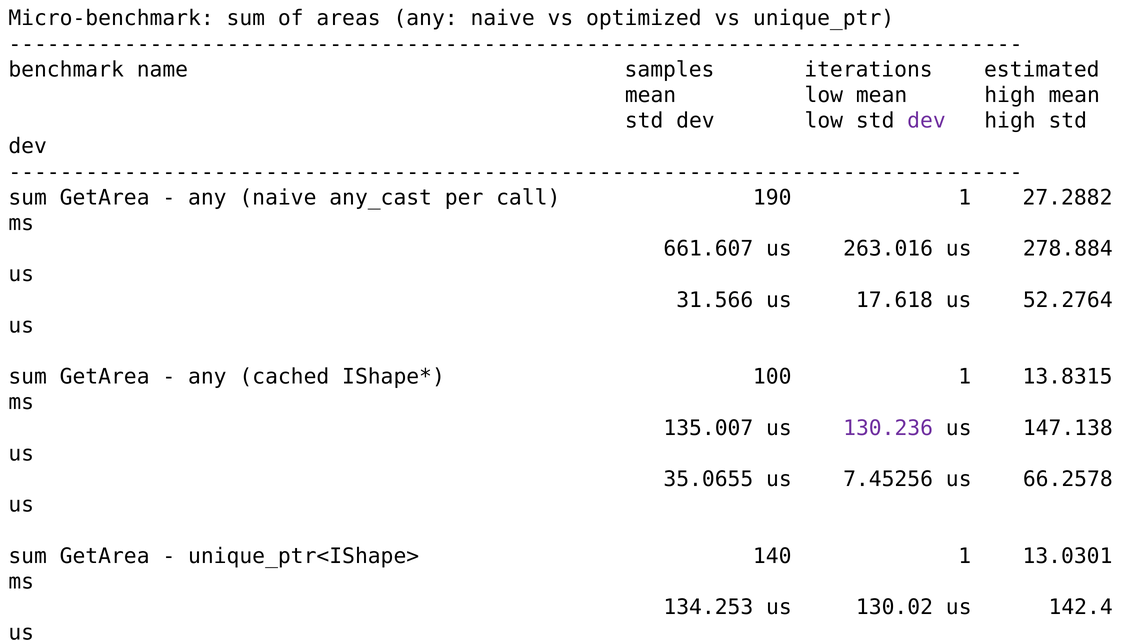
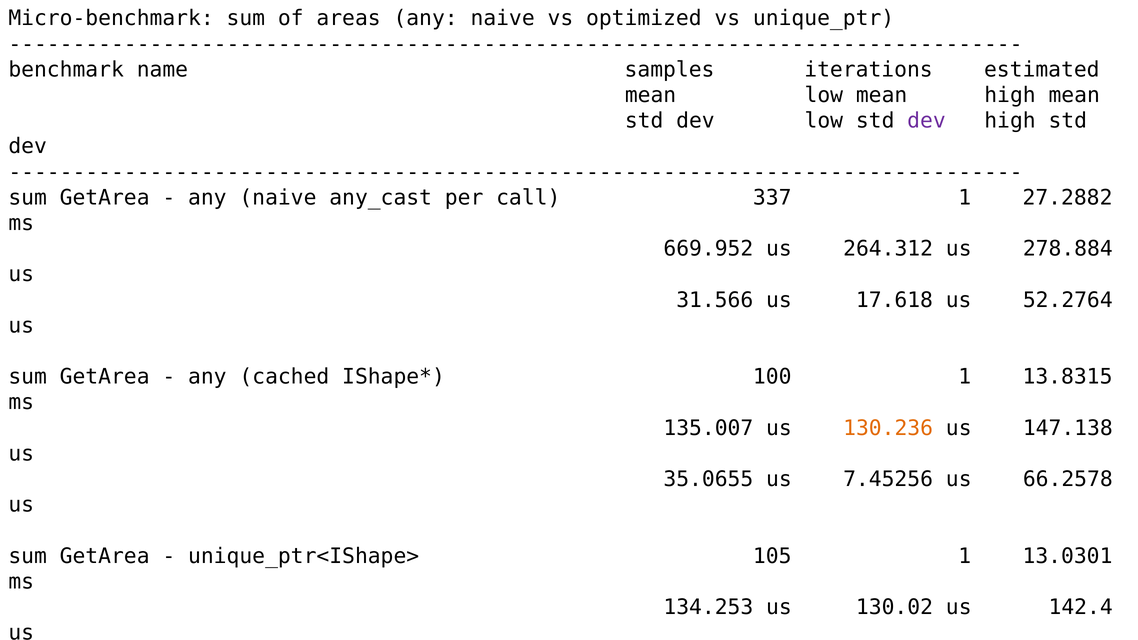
190: 190 -> 337
661.607: 661.607 -> 669.952
263.016: 263.016 -> 264.312
130.236 colour: purple -> orange
140: 140 -> 105
